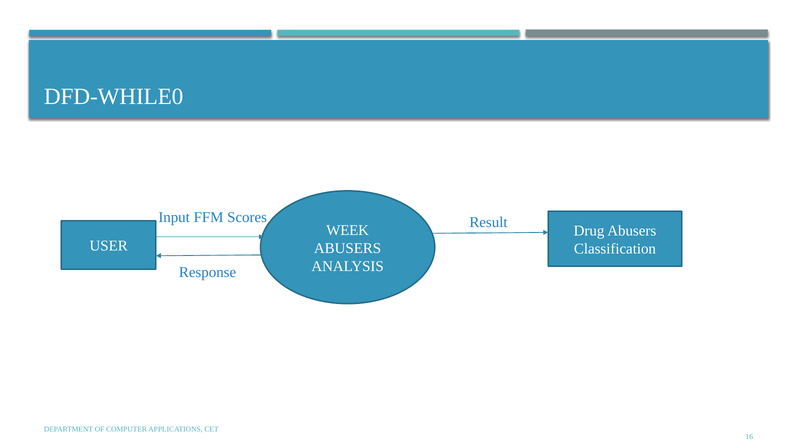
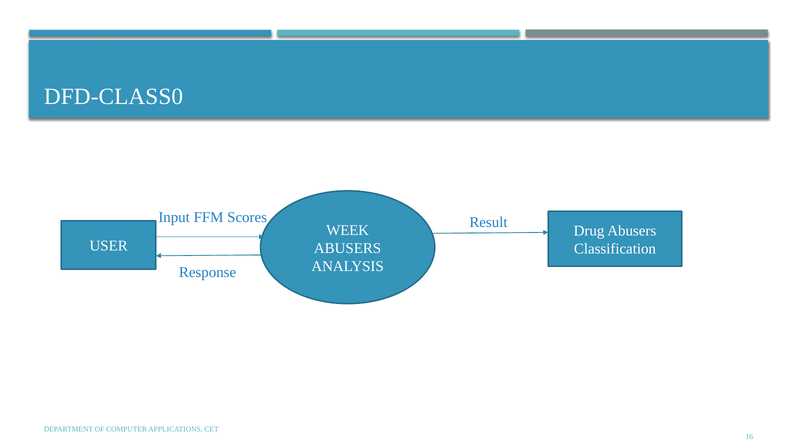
DFD-WHILE0: DFD-WHILE0 -> DFD-CLASS0
